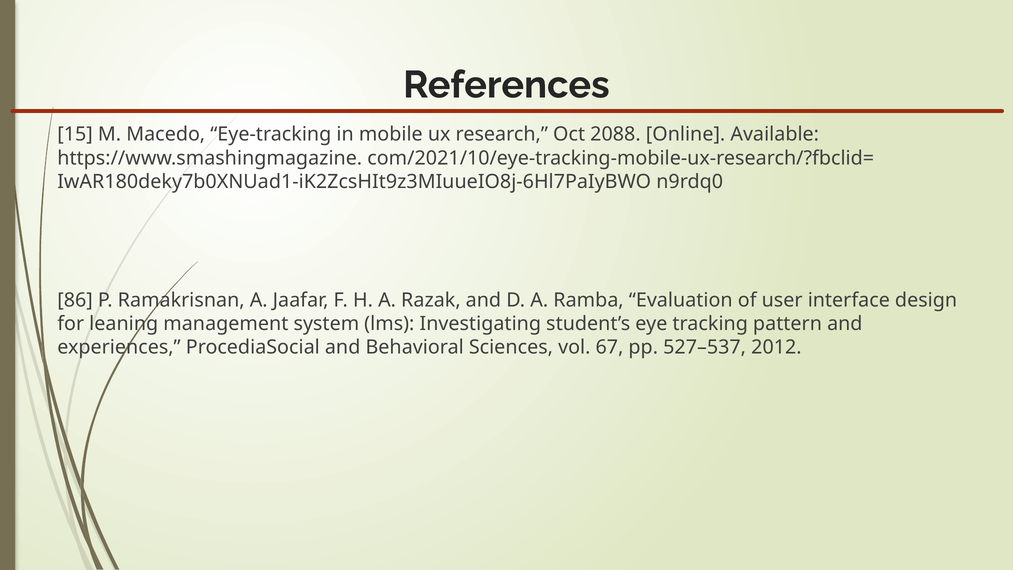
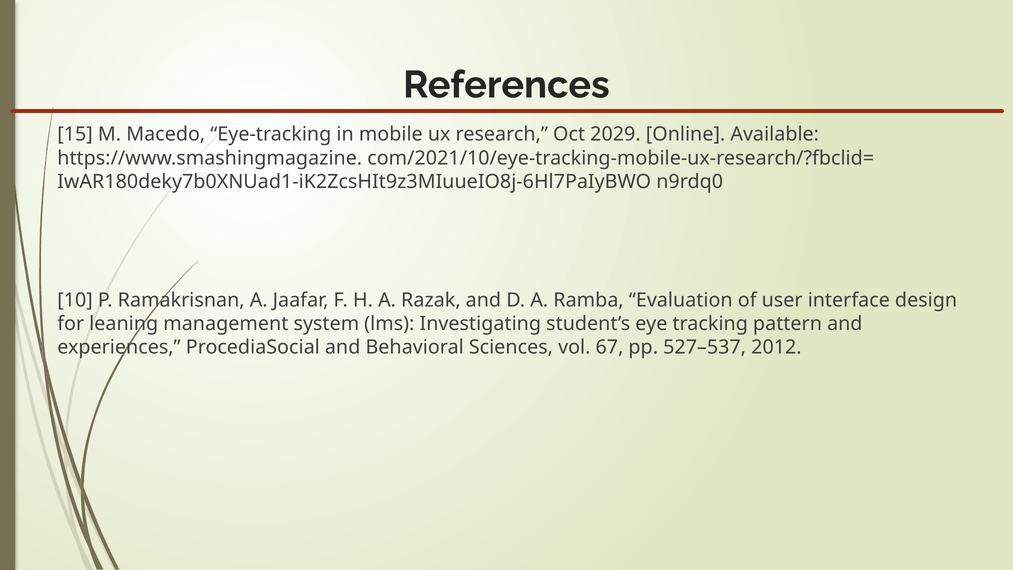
2088: 2088 -> 2029
86: 86 -> 10
